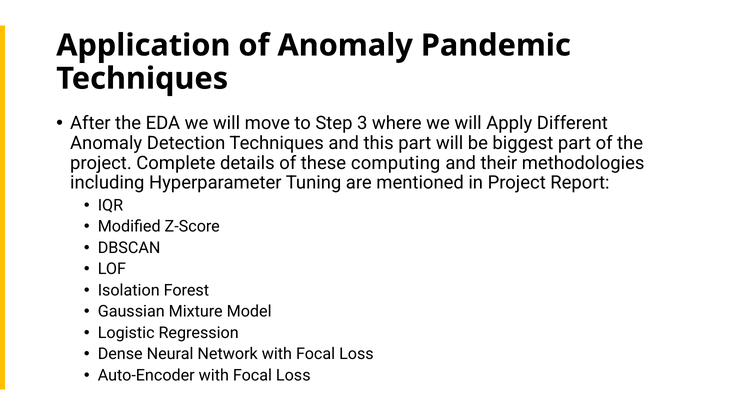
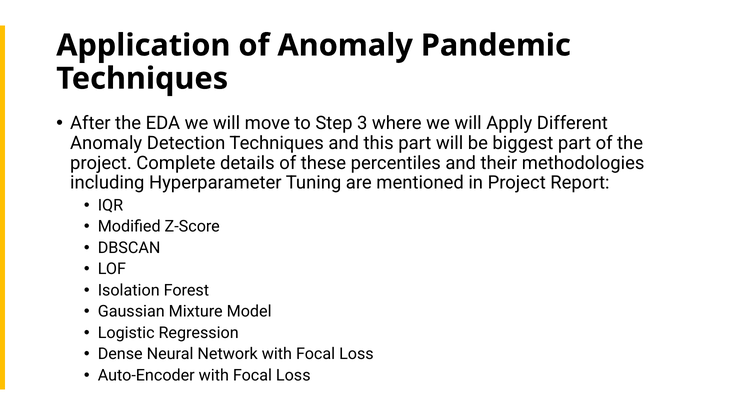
computing: computing -> percentiles
